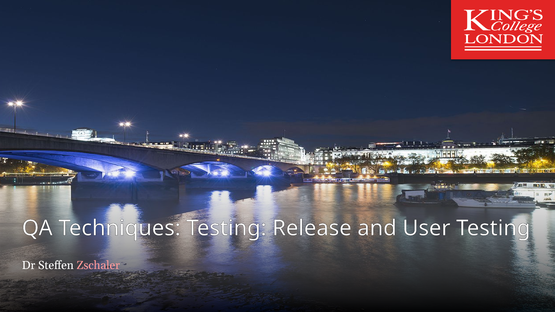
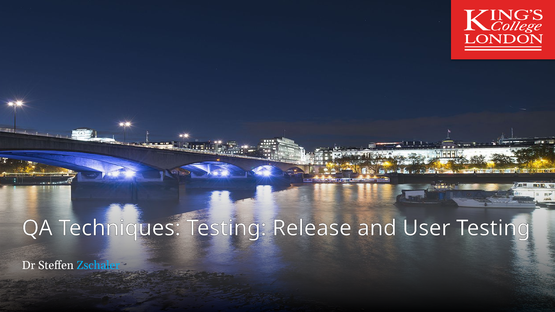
Zschaler colour: pink -> light blue
